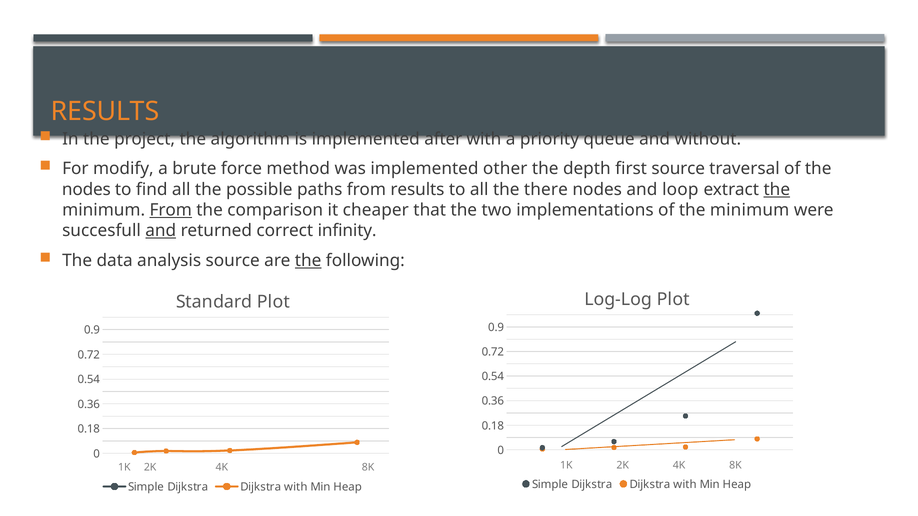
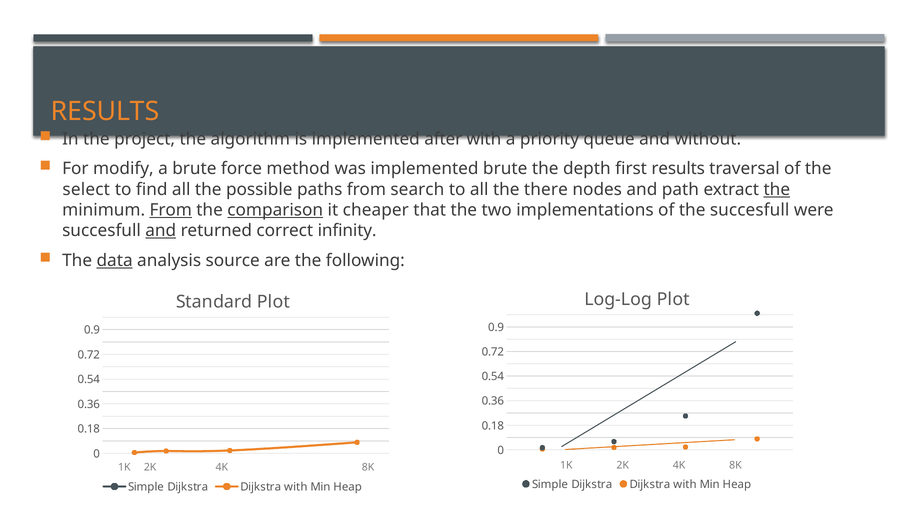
implemented other: other -> brute
first source: source -> results
nodes at (86, 190): nodes -> select
from results: results -> search
loop: loop -> path
comparison underline: none -> present
of the minimum: minimum -> succesfull
data underline: none -> present
the at (308, 261) underline: present -> none
